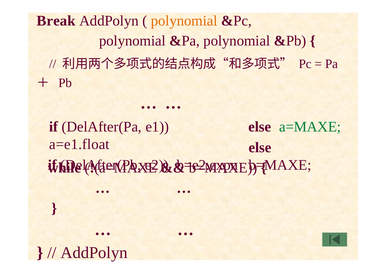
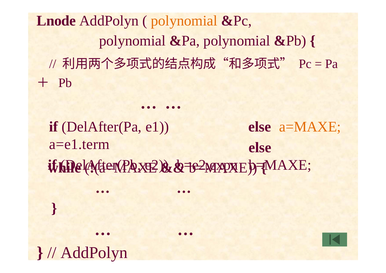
Break: Break -> Lnode
a=MAXE colour: green -> orange
a=e1.float: a=e1.float -> a=e1.term
